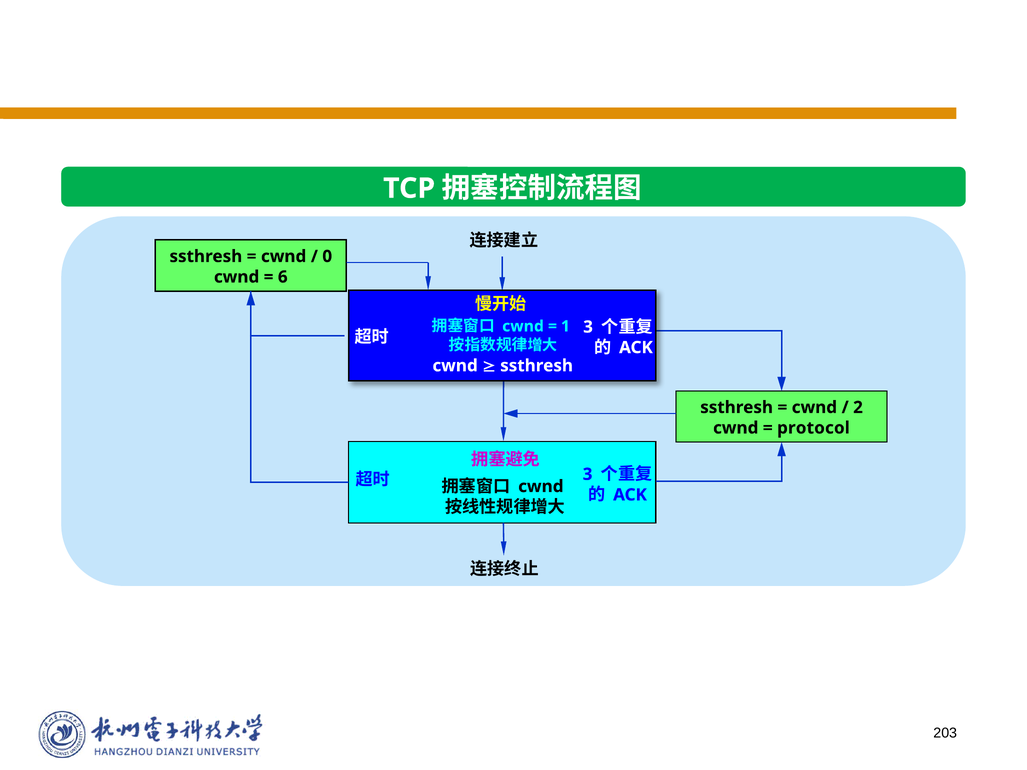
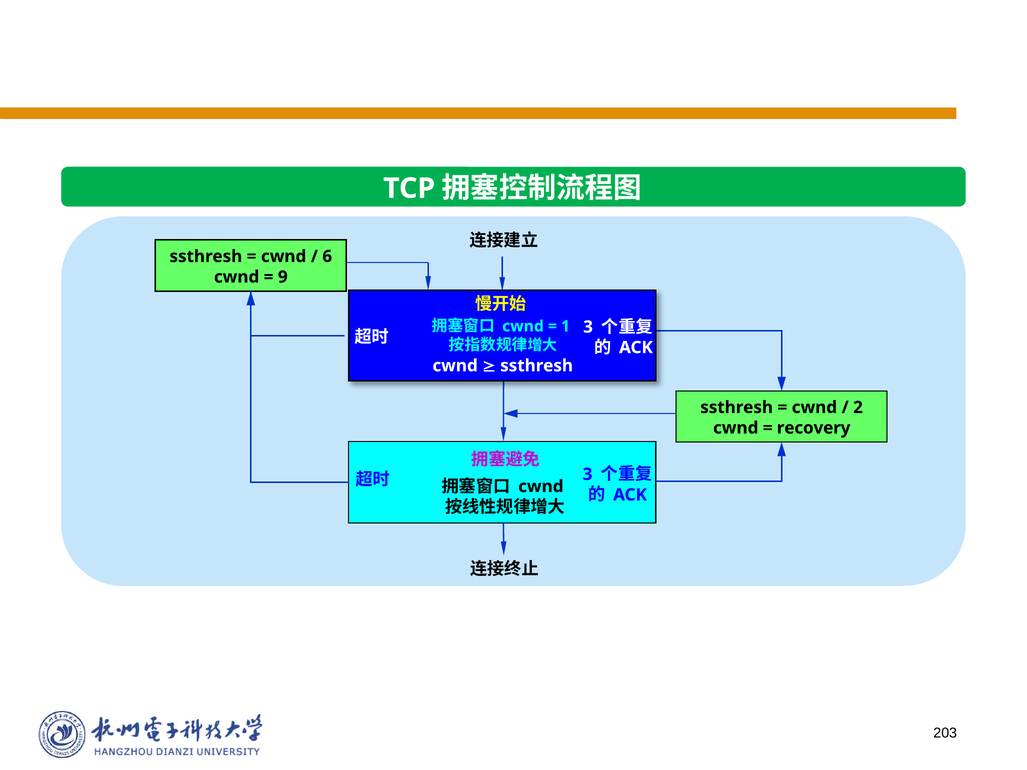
0: 0 -> 6
6: 6 -> 9
protocol: protocol -> recovery
